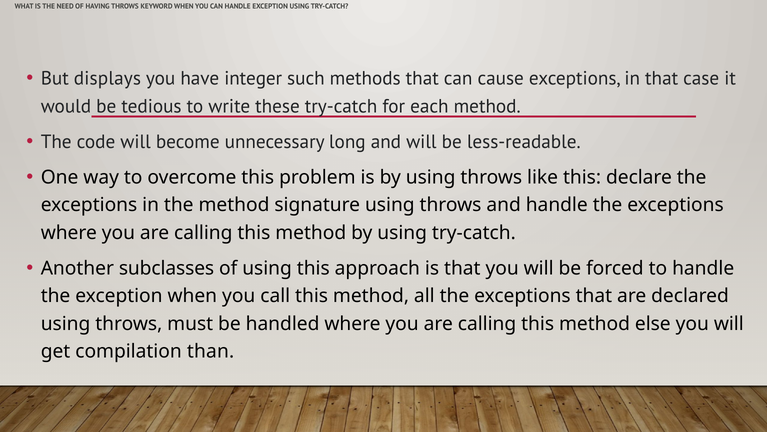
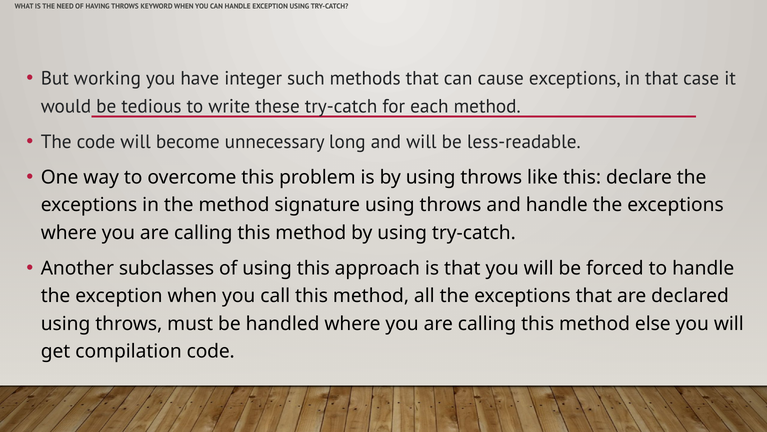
displays: displays -> working
compilation than: than -> code
